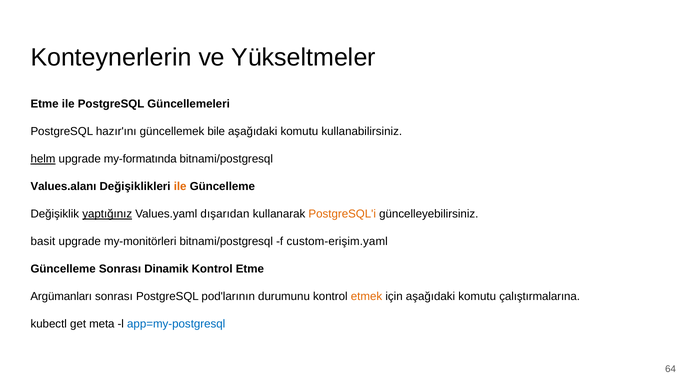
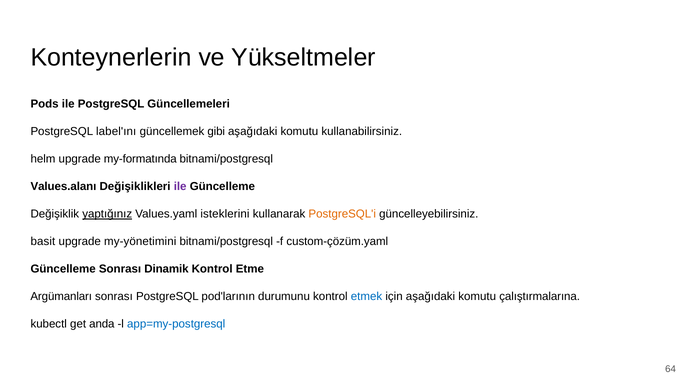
Etme at (45, 104): Etme -> Pods
hazır'ını: hazır'ını -> label'ını
bile: bile -> gibi
helm underline: present -> none
ile at (180, 186) colour: orange -> purple
dışarıdan: dışarıdan -> isteklerini
my-monitörleri: my-monitörleri -> my-yönetimini
custom-erişim.yaml: custom-erişim.yaml -> custom-çözüm.yaml
etmek colour: orange -> blue
meta: meta -> anda
